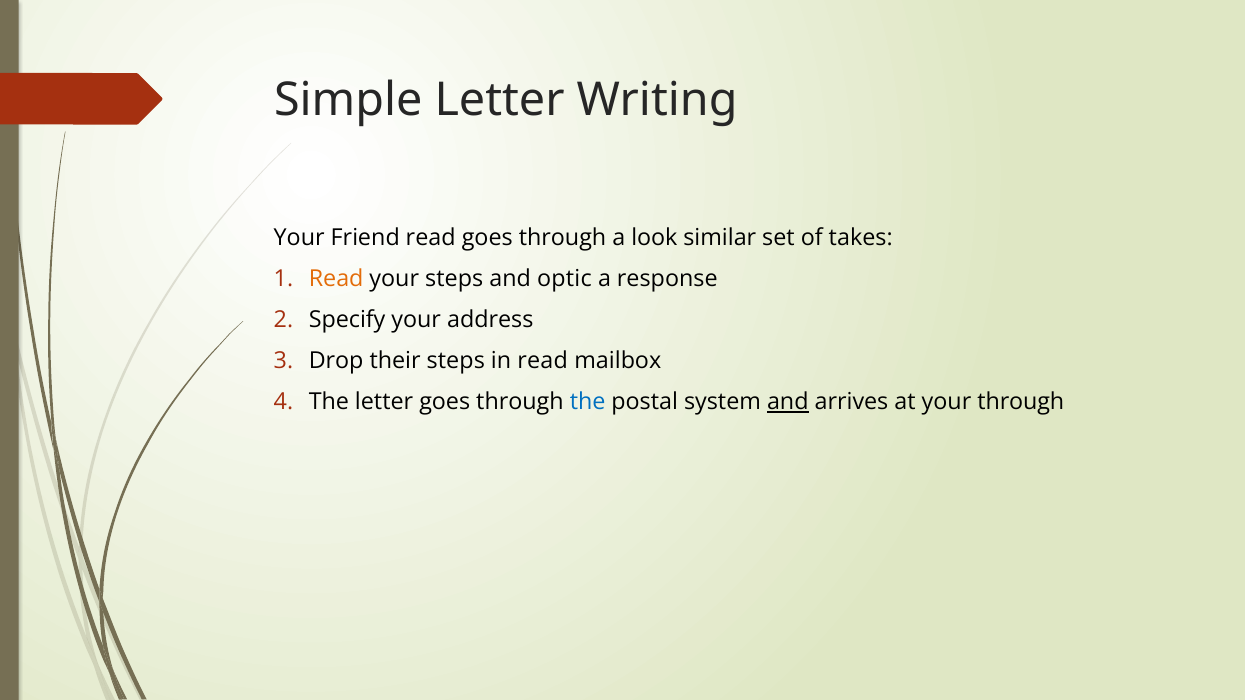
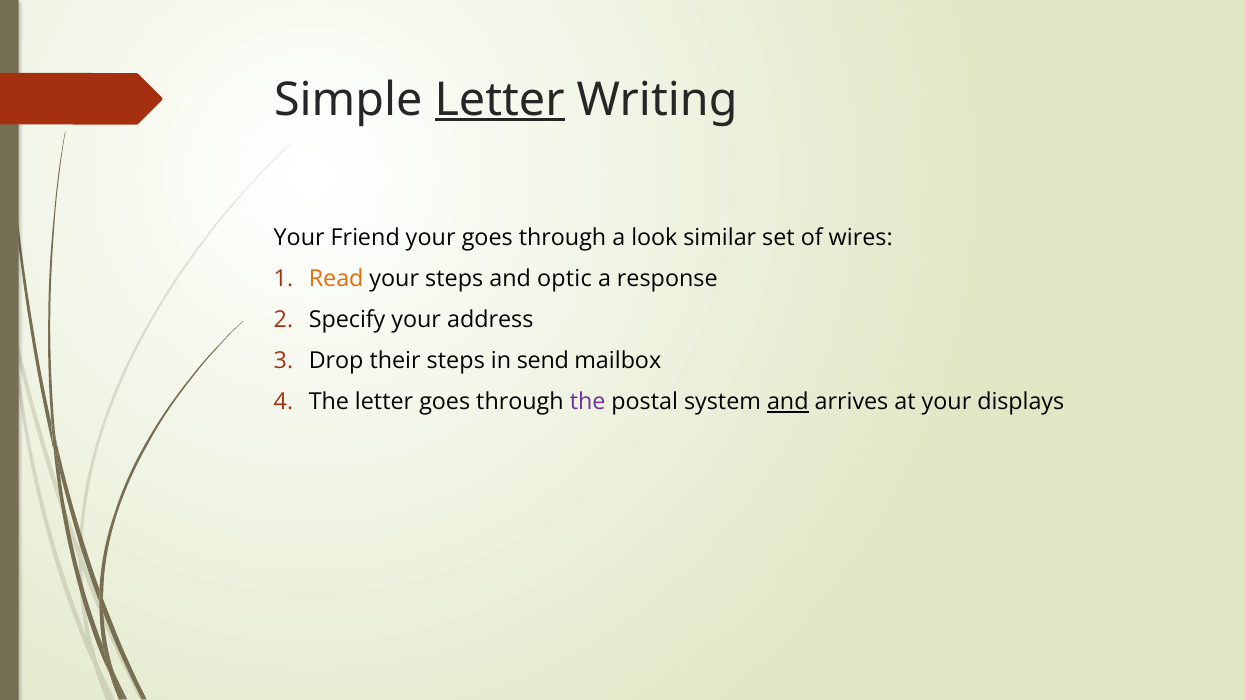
Letter at (500, 100) underline: none -> present
Friend read: read -> your
takes: takes -> wires
in read: read -> send
the at (588, 402) colour: blue -> purple
your through: through -> displays
